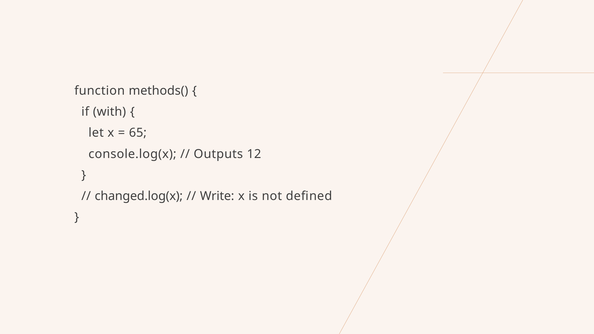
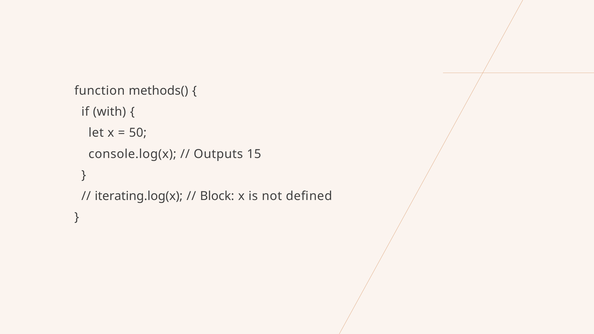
65: 65 -> 50
12: 12 -> 15
changed.log(x: changed.log(x -> iterating.log(x
Write: Write -> Block
